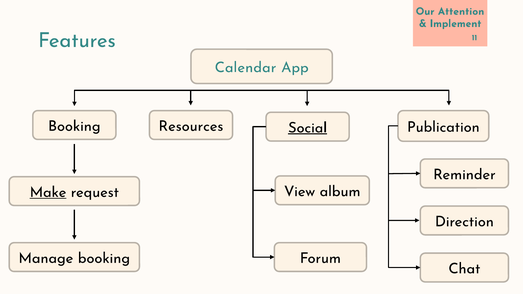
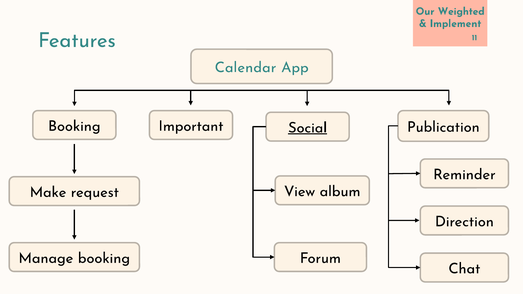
Attention: Attention -> Weighted
Resources: Resources -> Important
Make underline: present -> none
